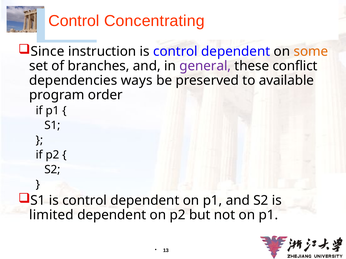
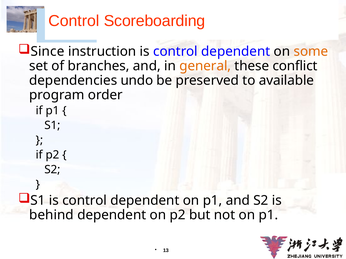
Concentrating: Concentrating -> Scoreboarding
general colour: purple -> orange
ways: ways -> undo
limited: limited -> behind
